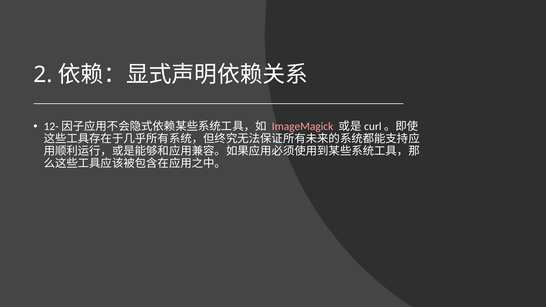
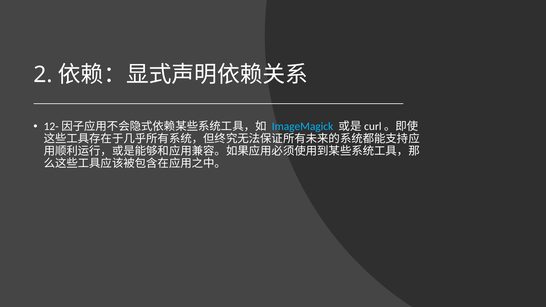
ImageMagick colour: pink -> light blue
